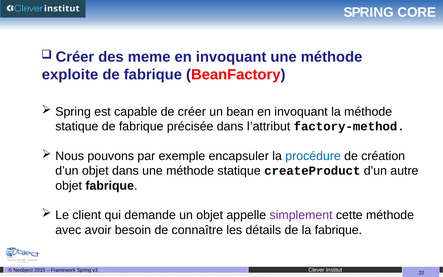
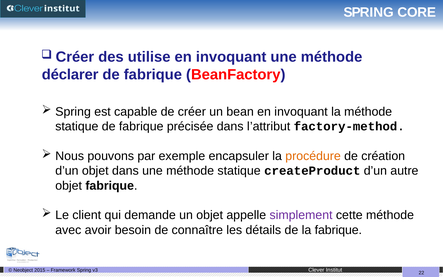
meme: meme -> utilise
exploite: exploite -> déclarer
procédure colour: blue -> orange
